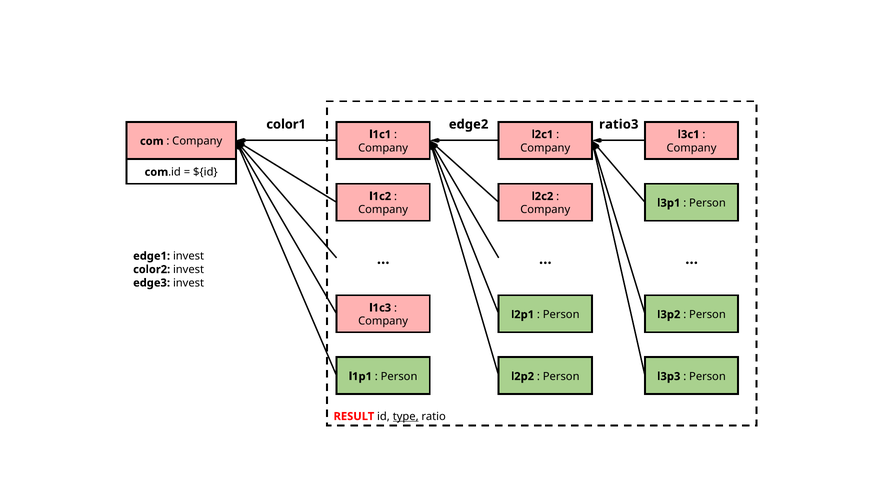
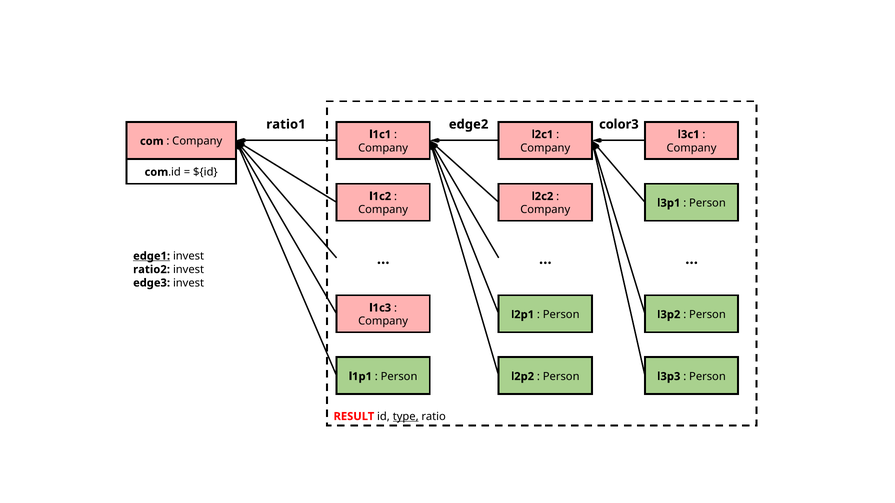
color1: color1 -> ratio1
ratio3: ratio3 -> color3
edge1 underline: none -> present
color2: color2 -> ratio2
